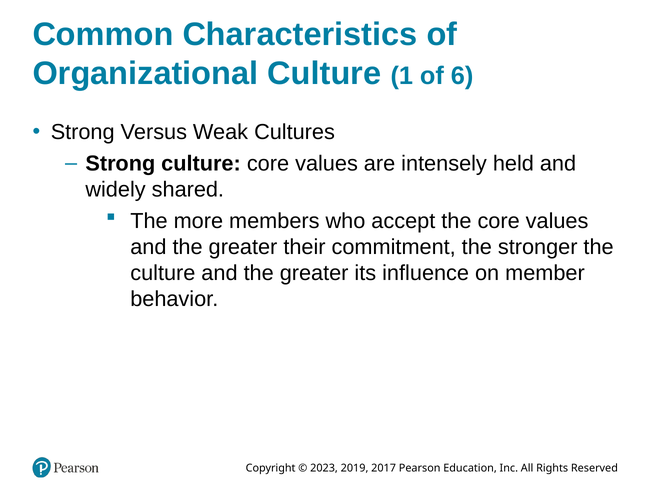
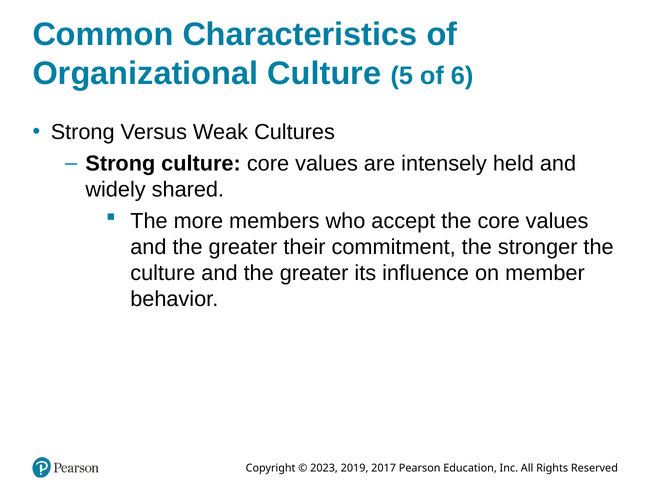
1: 1 -> 5
